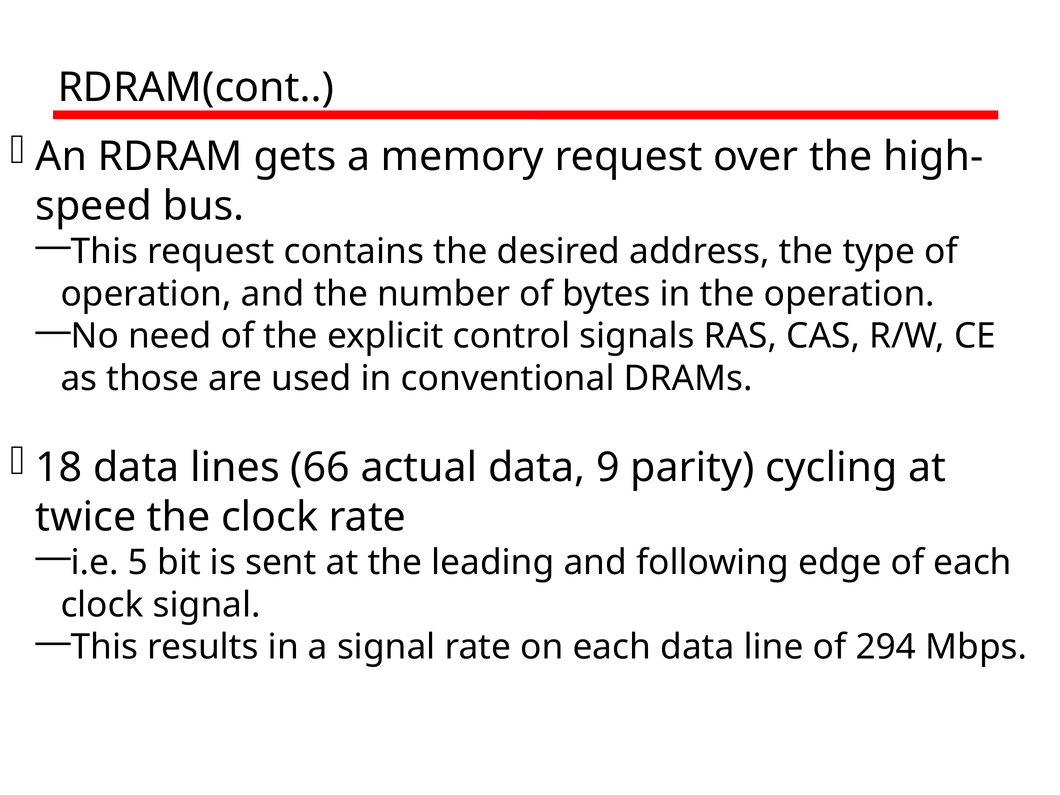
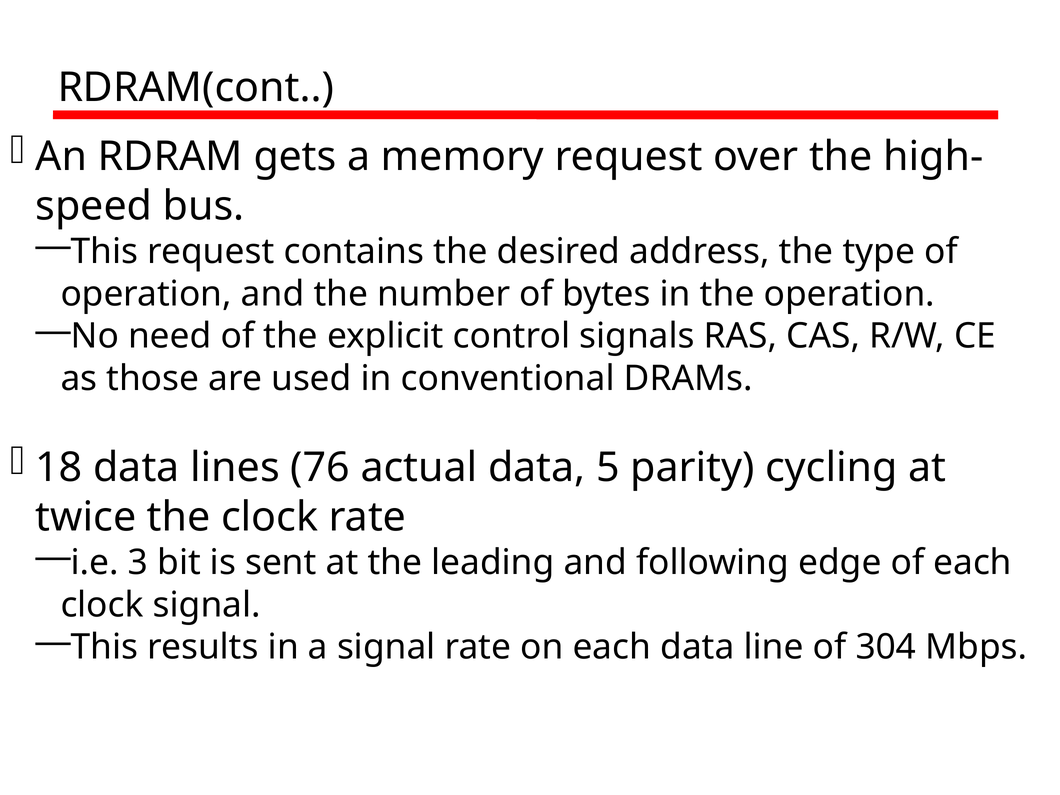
66: 66 -> 76
9: 9 -> 5
5: 5 -> 3
294: 294 -> 304
